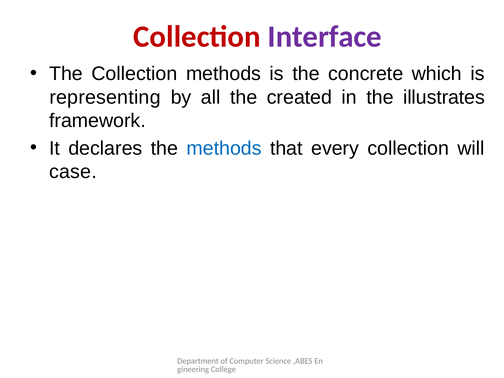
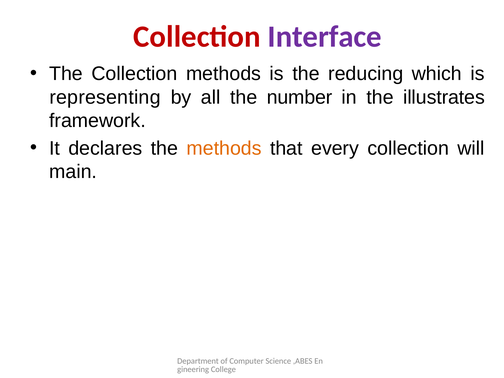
concrete: concrete -> reducing
created: created -> number
methods at (224, 148) colour: blue -> orange
case: case -> main
